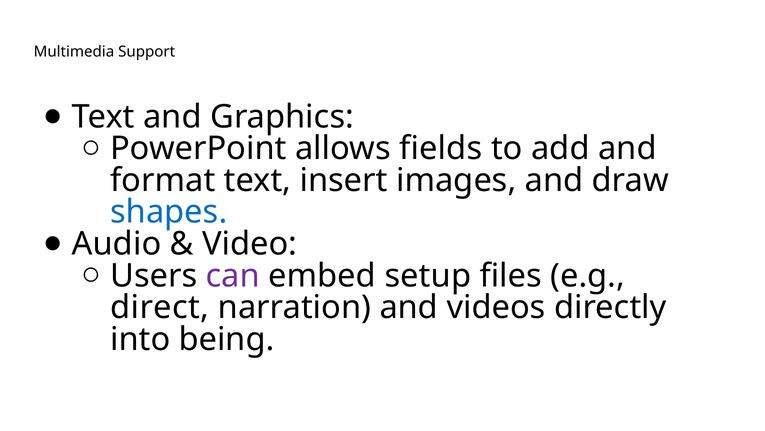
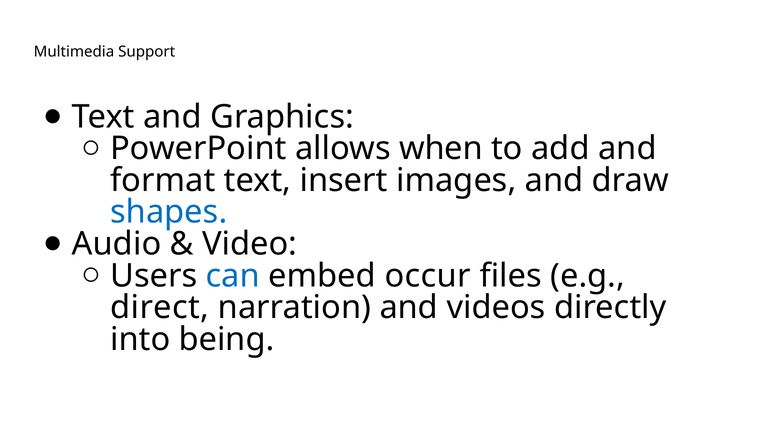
fields: fields -> when
can colour: purple -> blue
setup: setup -> occur
